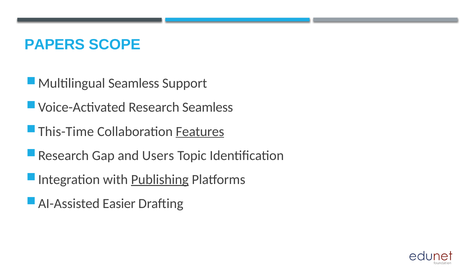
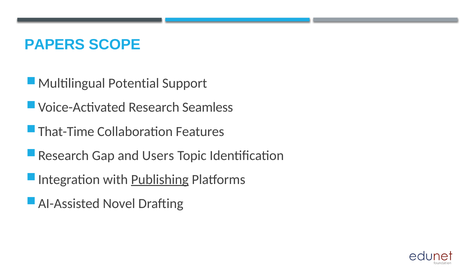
Multilingual Seamless: Seamless -> Potential
This-Time: This-Time -> That-Time
Features underline: present -> none
Easier: Easier -> Novel
